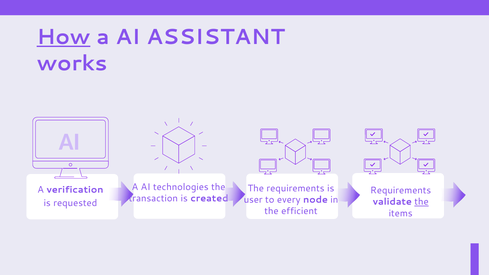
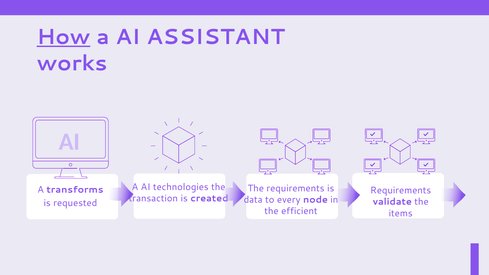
verification: verification -> transforms
user: user -> data
the at (422, 202) underline: present -> none
